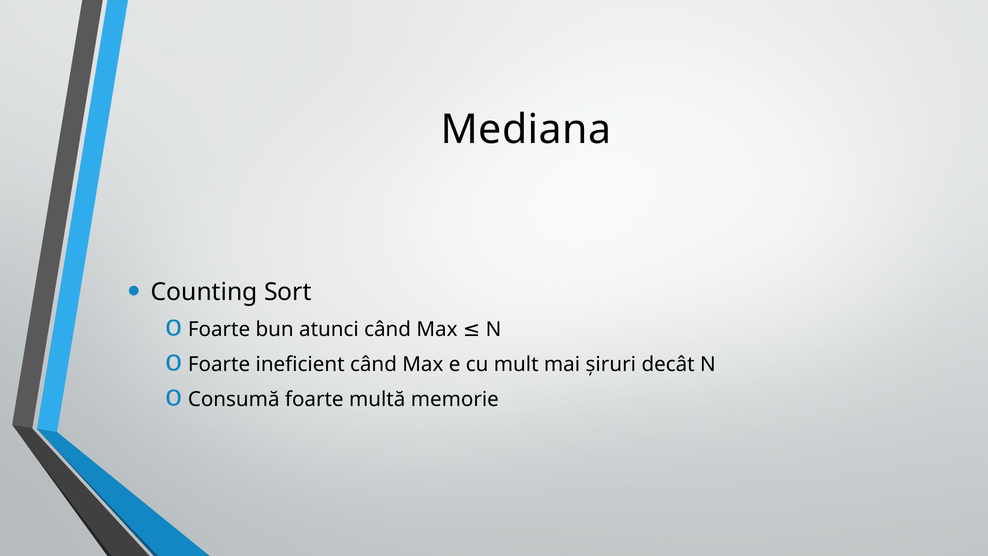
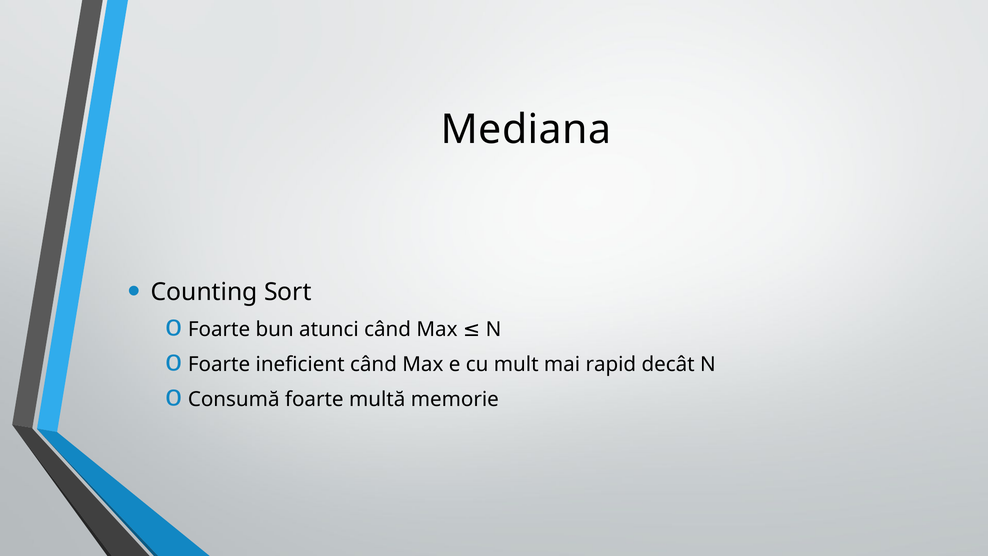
șiruri: șiruri -> rapid
